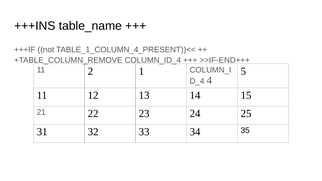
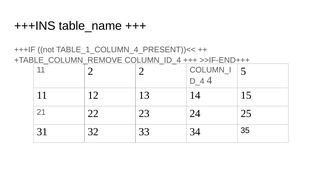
2 1: 1 -> 2
